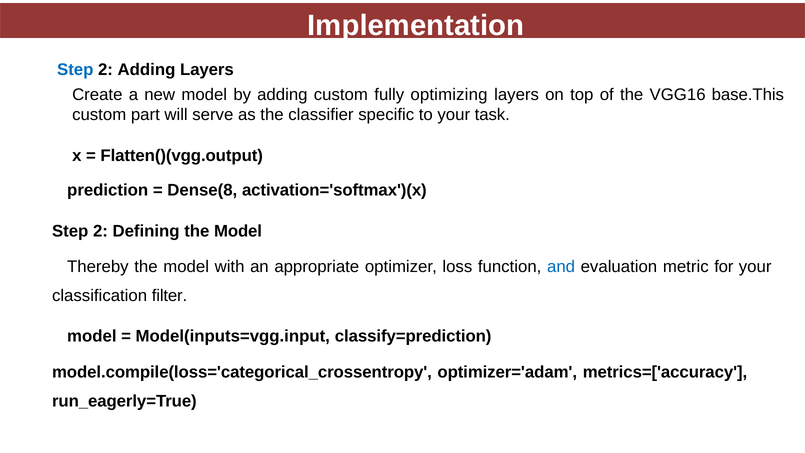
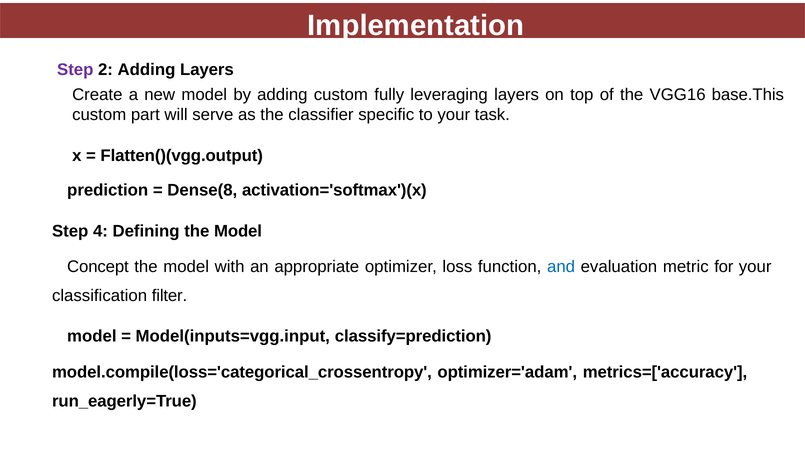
Step at (75, 70) colour: blue -> purple
optimizing: optimizing -> leveraging
2 at (100, 231): 2 -> 4
Thereby: Thereby -> Concept
